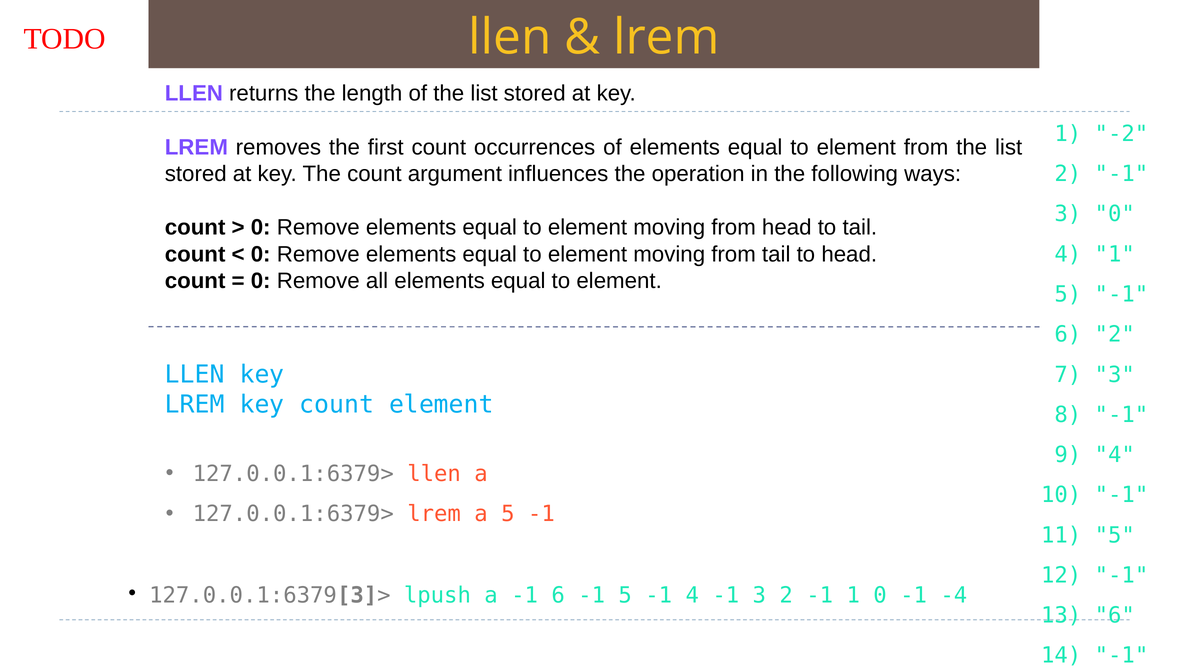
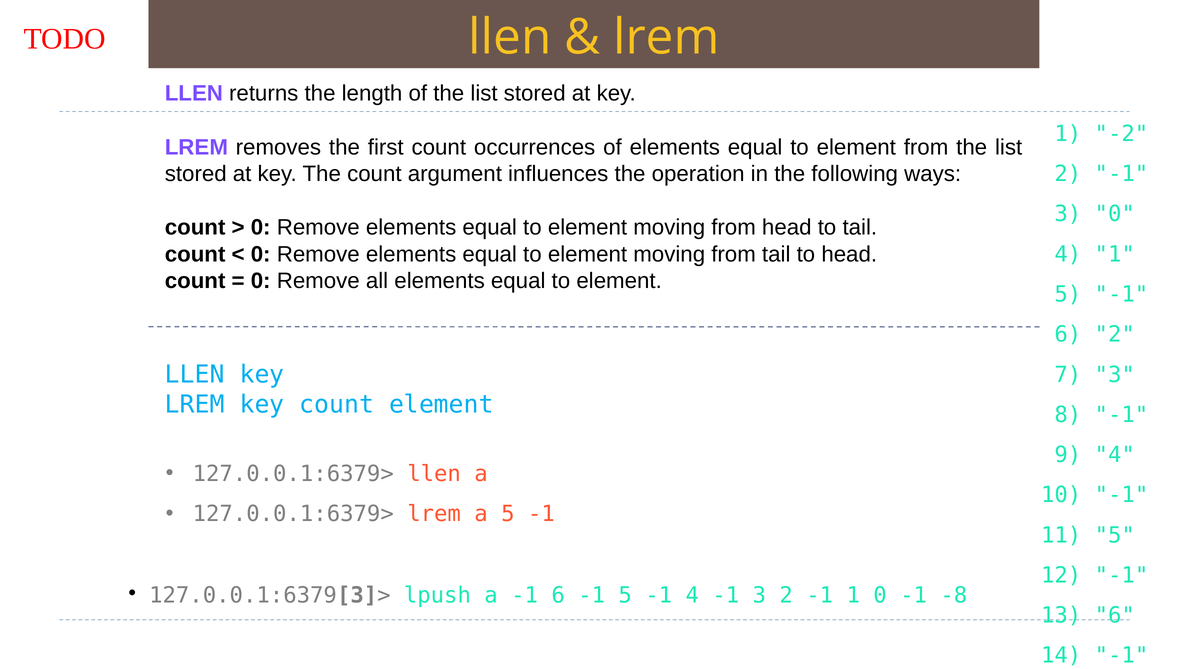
-4: -4 -> -8
